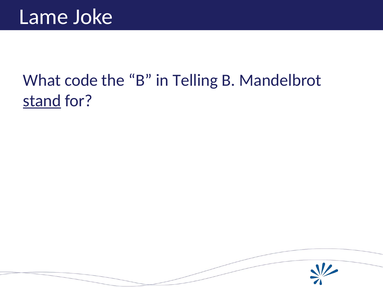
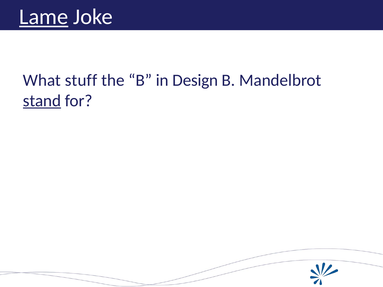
Lame underline: none -> present
code: code -> stuff
Telling: Telling -> Design
